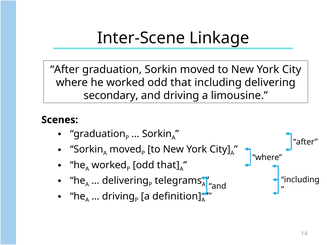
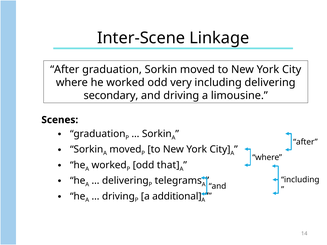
worked odd that: that -> very
definition: definition -> additional
